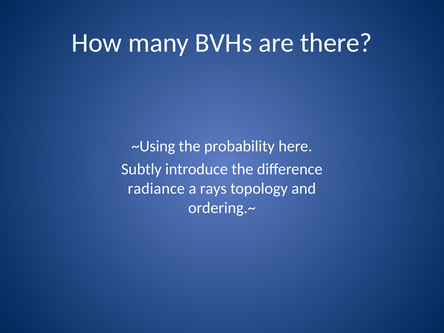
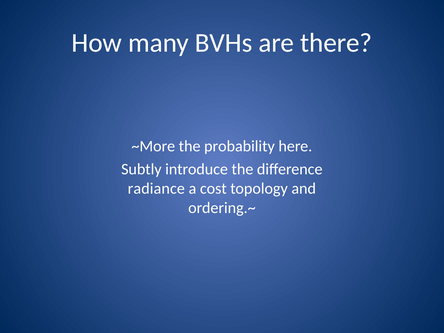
~Using: ~Using -> ~More
rays: rays -> cost
